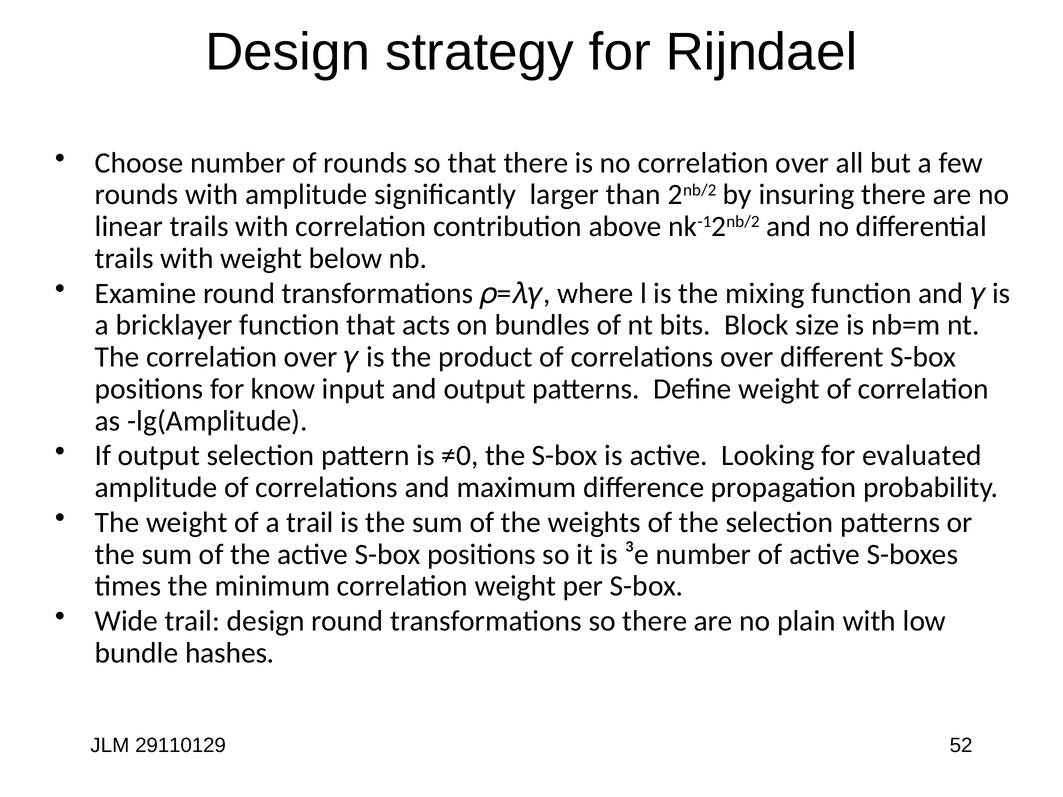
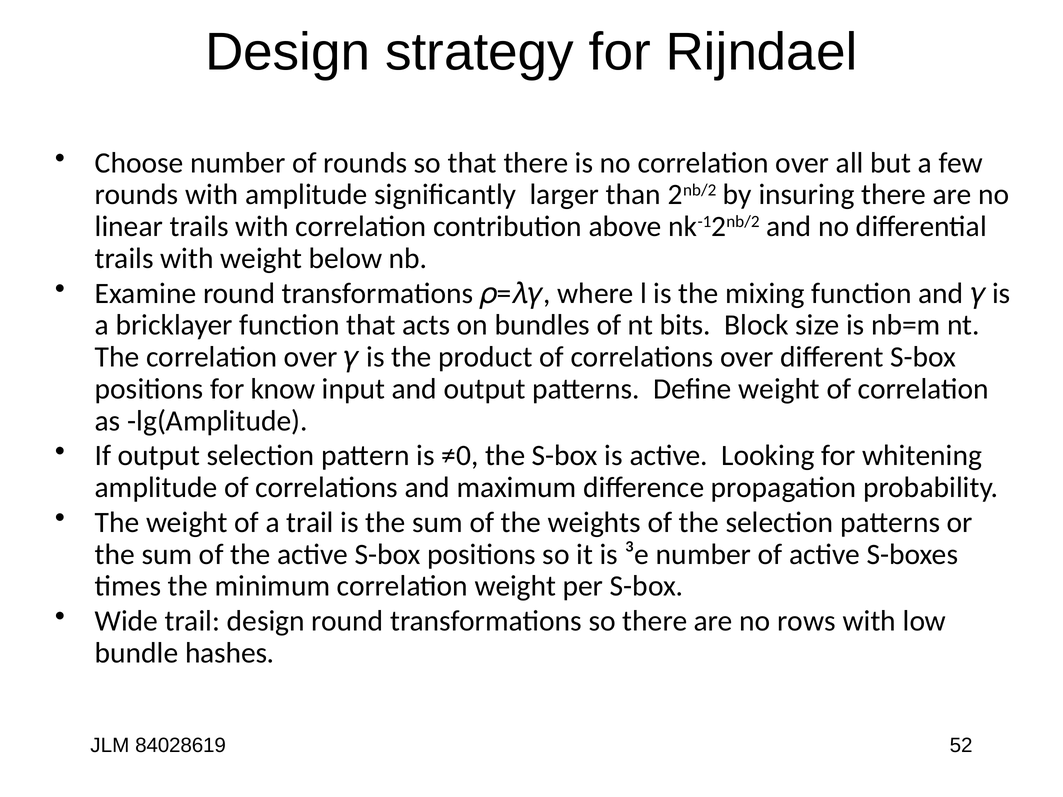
evaluated: evaluated -> whitening
plain: plain -> rows
29110129: 29110129 -> 84028619
